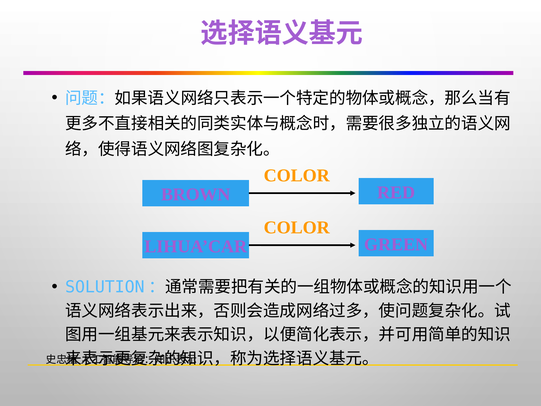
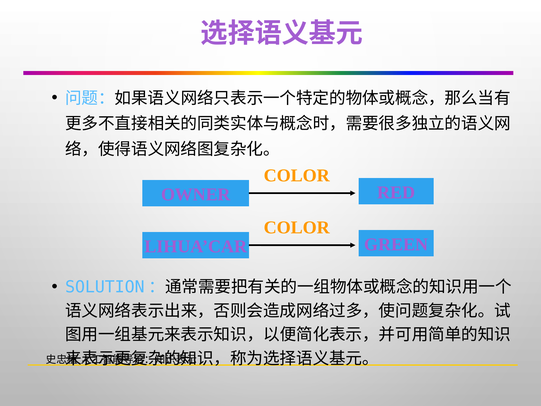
BROWN: BROWN -> OWNER
